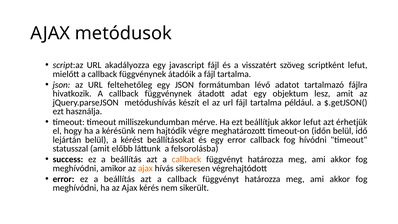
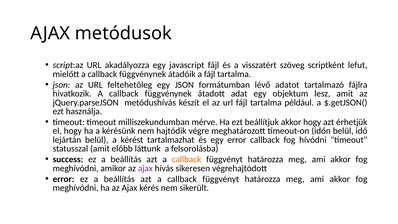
akkor lefut: lefut -> hogy
beállításokat: beállításokat -> tartalmazhat
ajax at (145, 168) colour: orange -> purple
